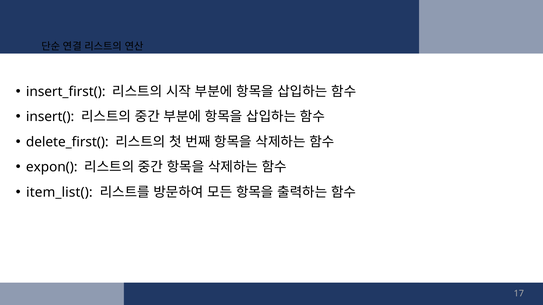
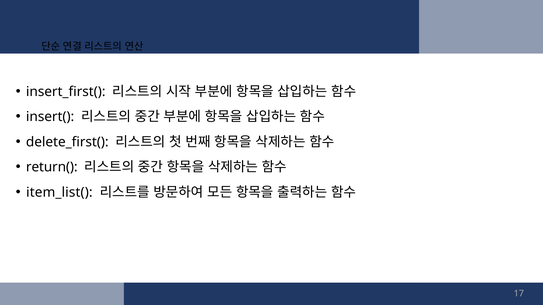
expon(: expon( -> return(
